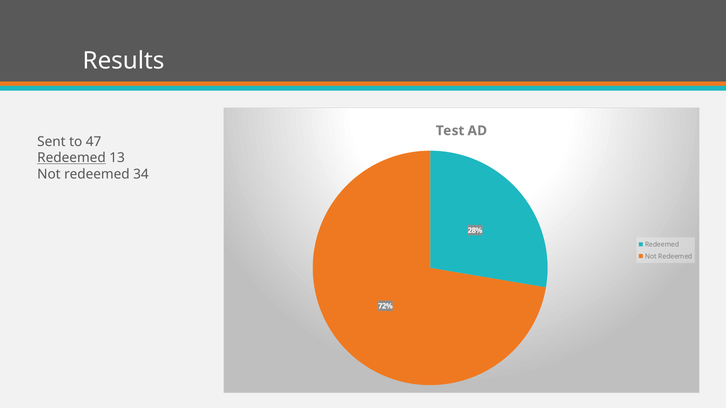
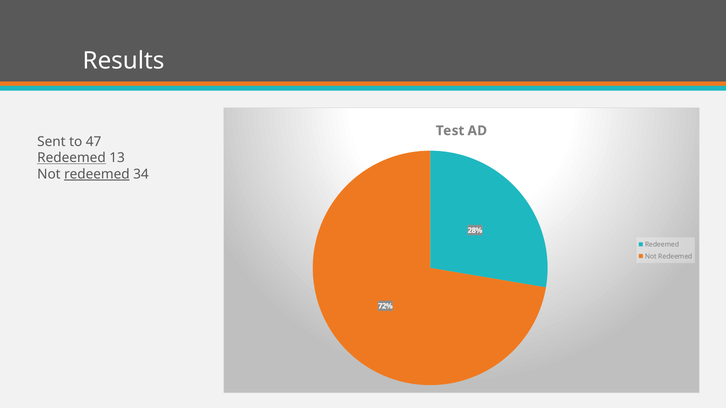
redeemed at (97, 174) underline: none -> present
